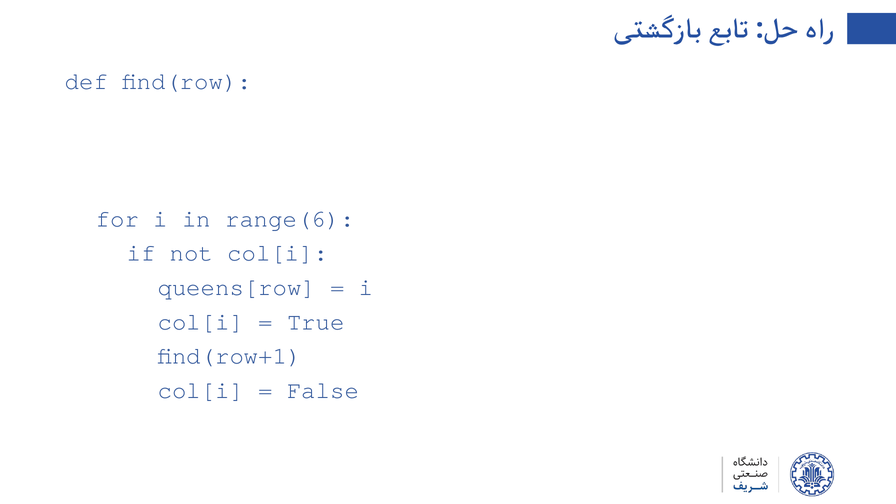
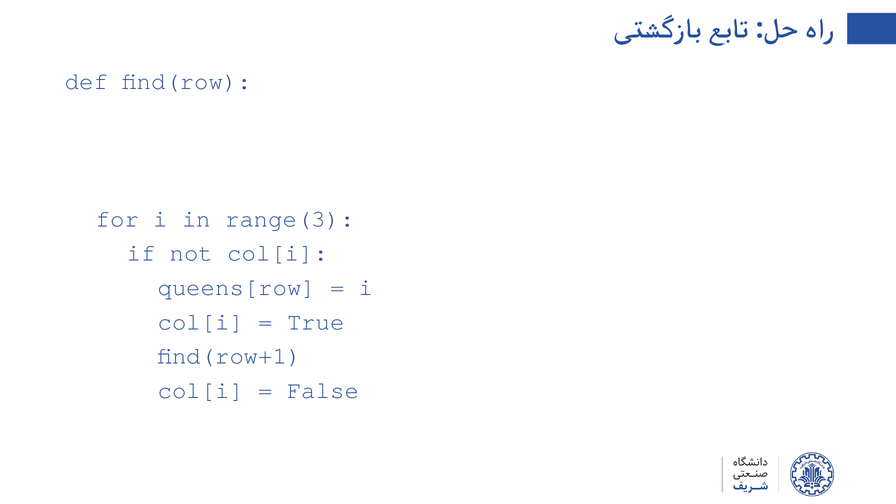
range(6: range(6 -> range(3
